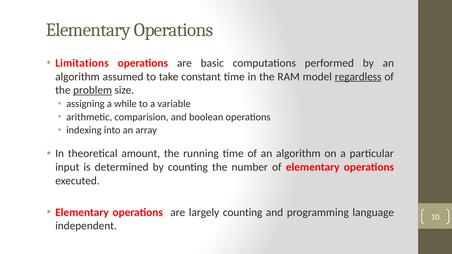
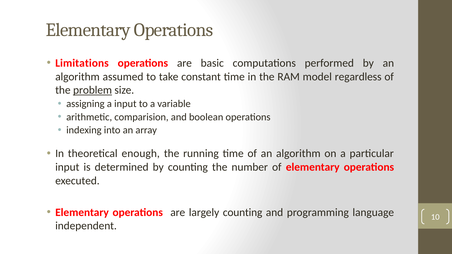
regardless underline: present -> none
a while: while -> input
amount: amount -> enough
